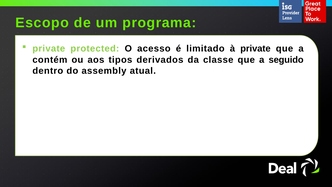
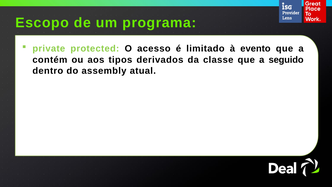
à private: private -> evento
